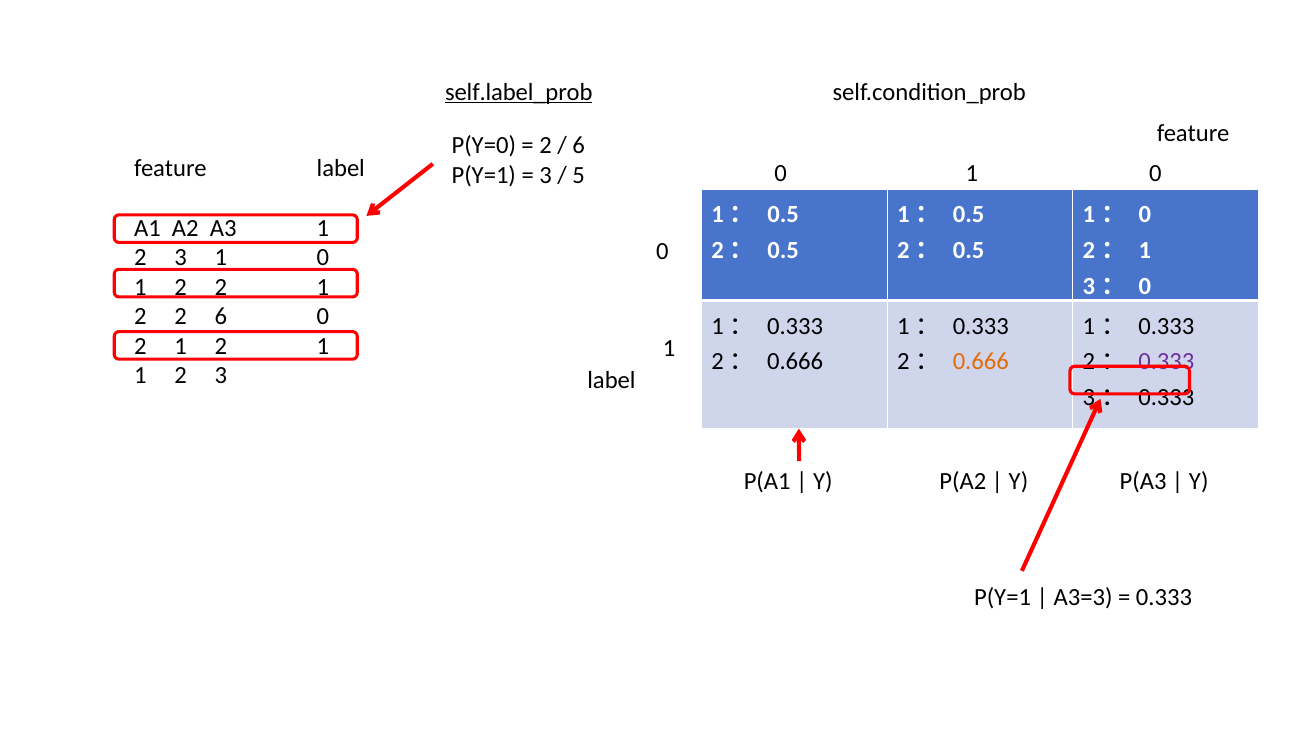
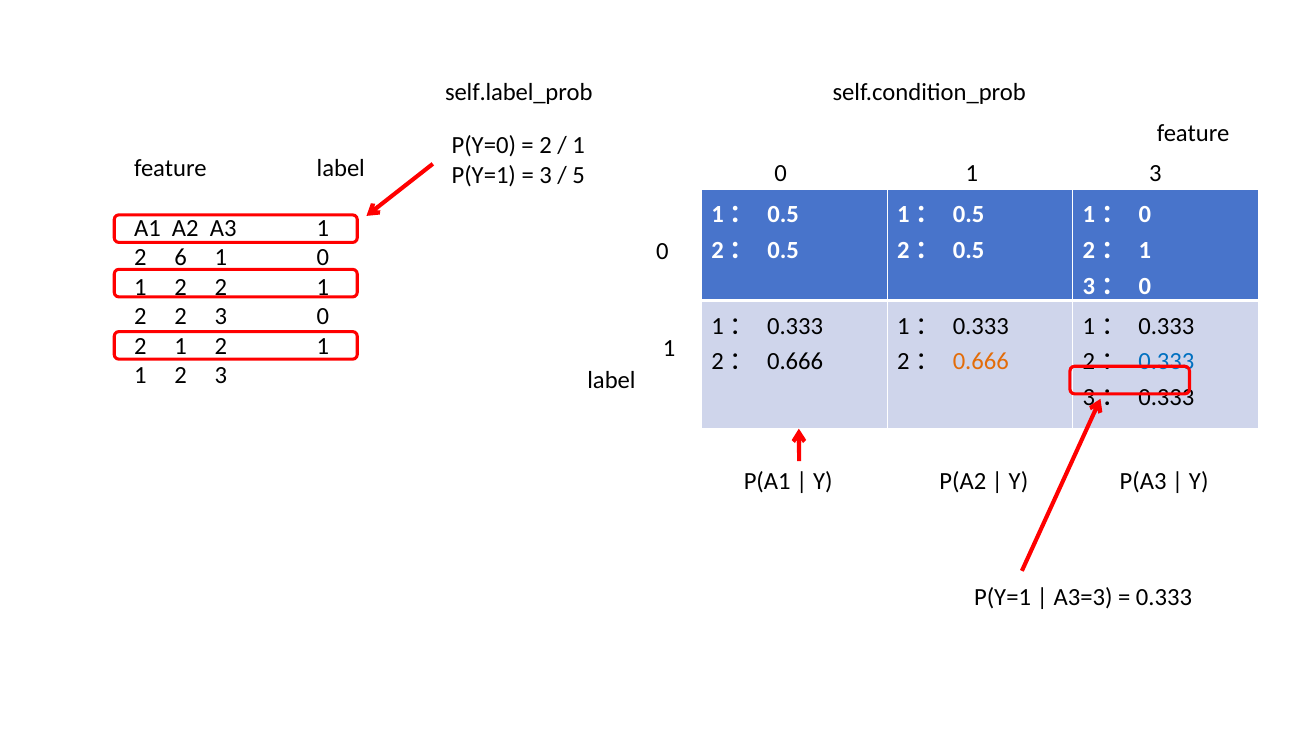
self.label_prob underline: present -> none
6 at (579, 146): 6 -> 1
0 at (1155, 173): 0 -> 3
3 at (181, 258): 3 -> 6
2 2 6: 6 -> 3
0.333 at (1166, 362) colour: purple -> blue
